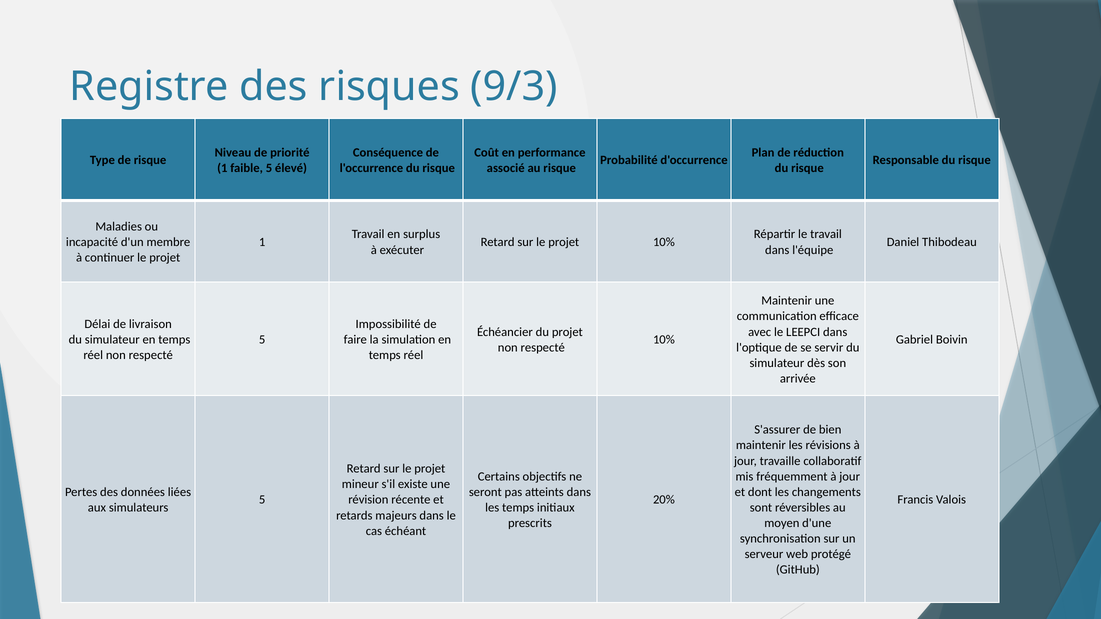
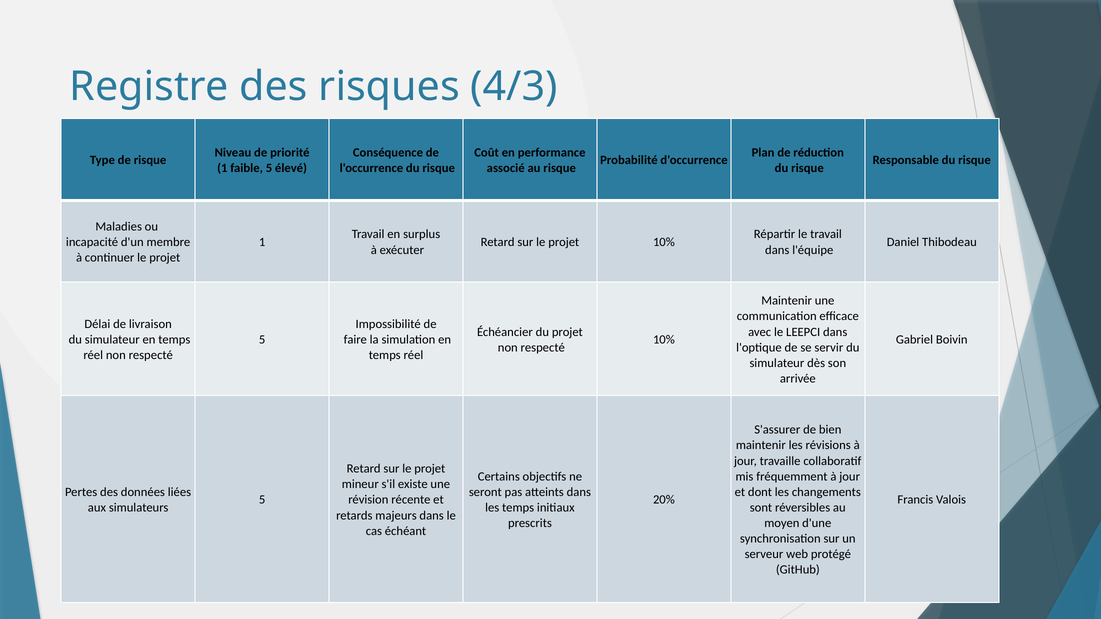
9/3: 9/3 -> 4/3
